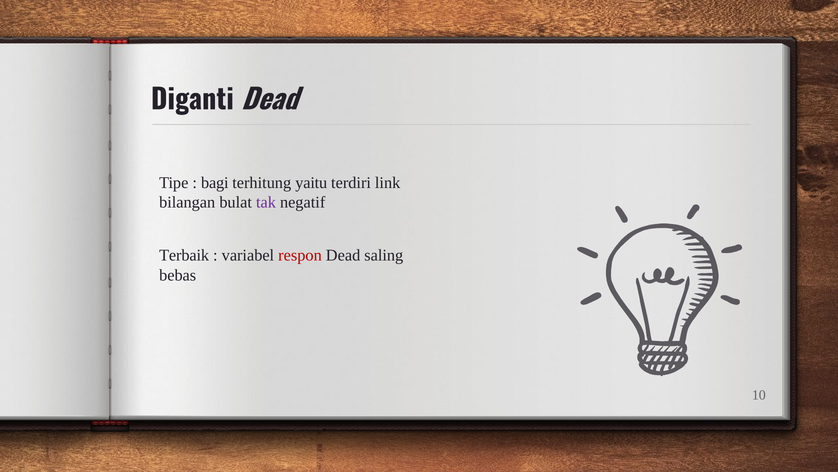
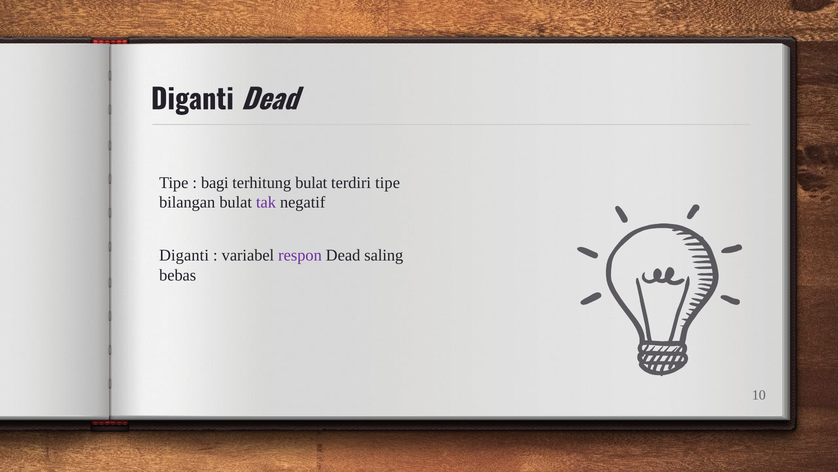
terhitung yaitu: yaitu -> bulat
terdiri link: link -> tipe
Terbaik at (184, 255): Terbaik -> Diganti
respon colour: red -> purple
